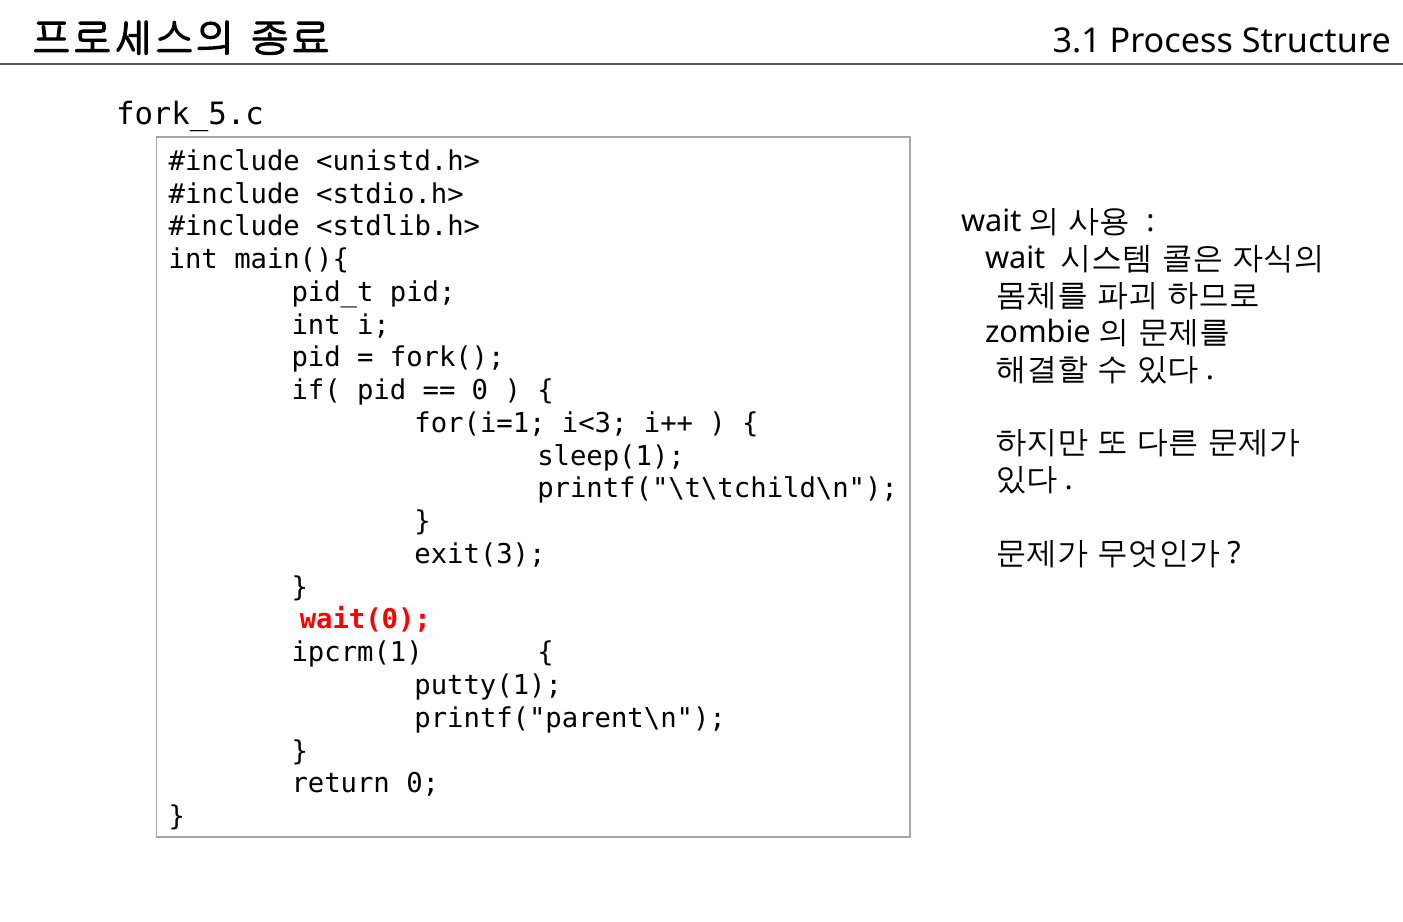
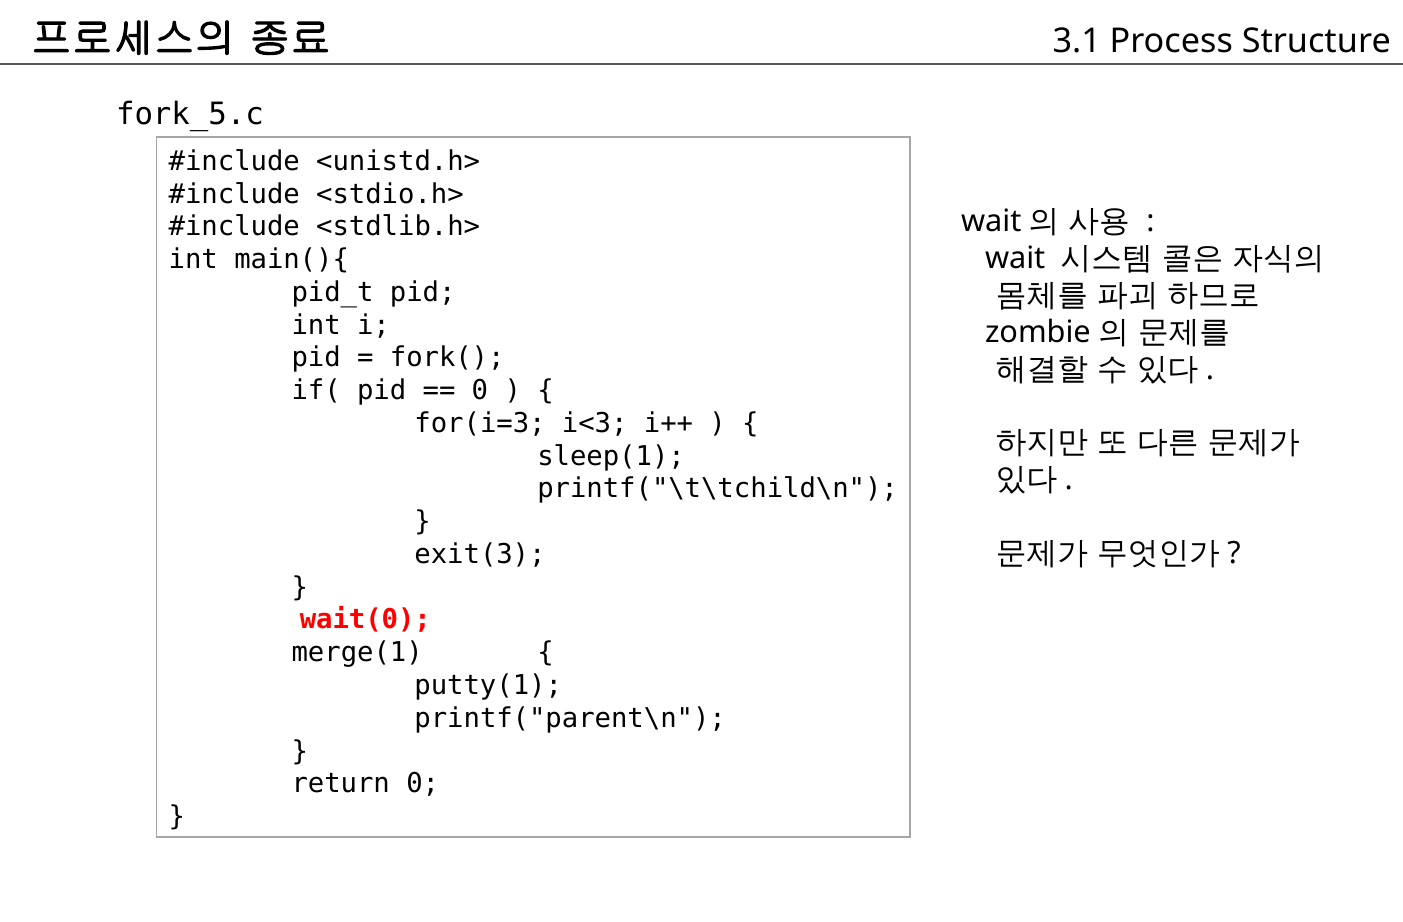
for(i=1: for(i=1 -> for(i=3
ipcrm(1: ipcrm(1 -> merge(1
